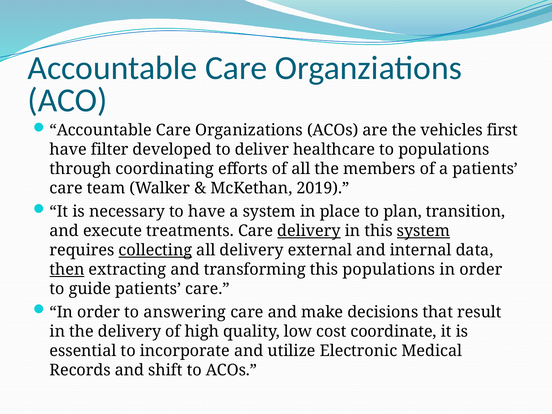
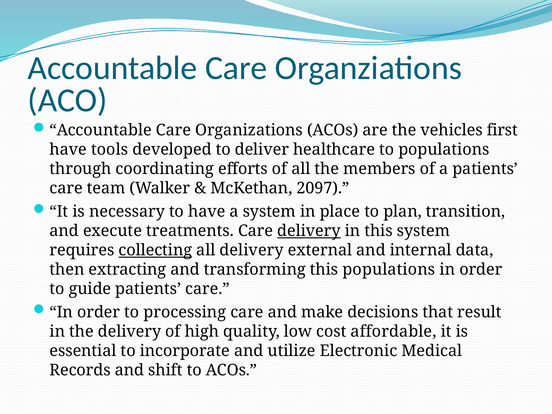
filter: filter -> tools
2019: 2019 -> 2097
system at (423, 231) underline: present -> none
then underline: present -> none
answering: answering -> processing
coordinate: coordinate -> affordable
